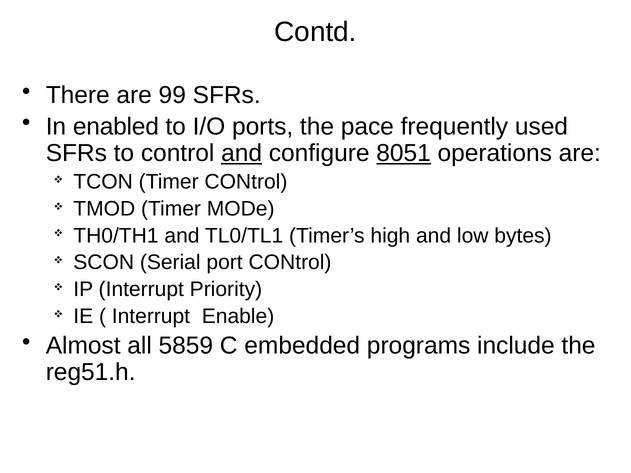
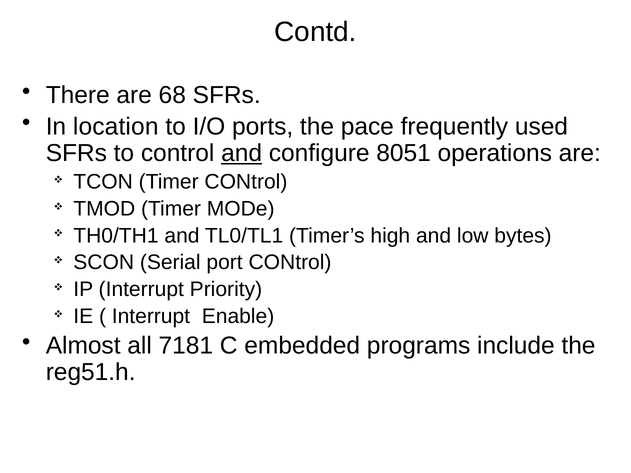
99: 99 -> 68
enabled: enabled -> location
8051 underline: present -> none
5859: 5859 -> 7181
